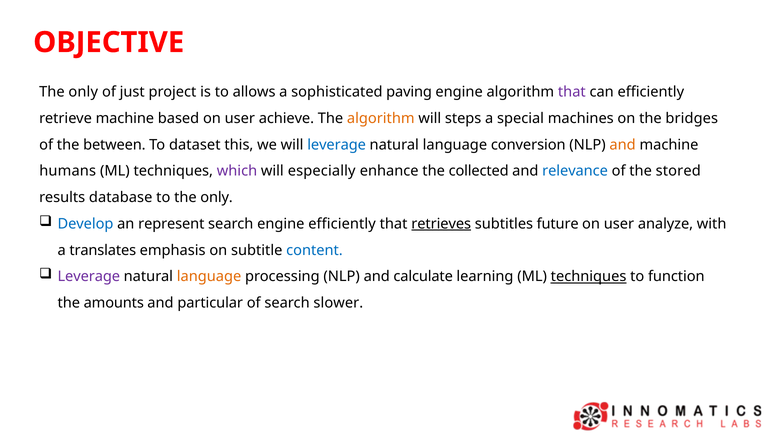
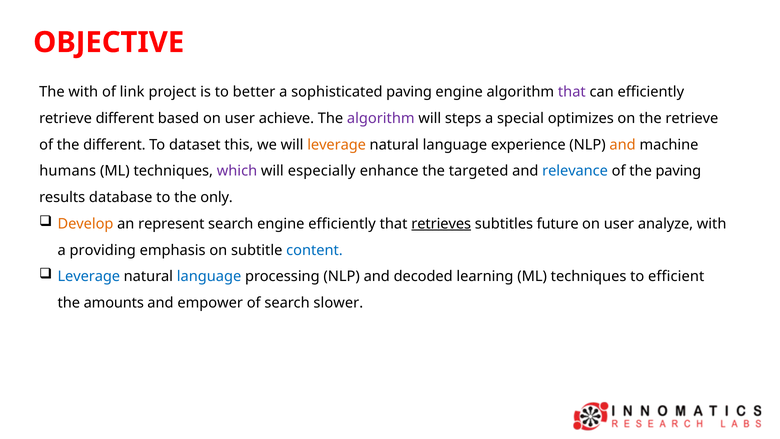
only at (83, 92): only -> with
just: just -> link
allows: allows -> better
retrieve machine: machine -> different
algorithm at (381, 118) colour: orange -> purple
machines: machines -> optimizes
the bridges: bridges -> retrieve
the between: between -> different
leverage at (337, 145) colour: blue -> orange
conversion: conversion -> experience
collected: collected -> targeted
the stored: stored -> paving
Develop colour: blue -> orange
translates: translates -> providing
Leverage at (89, 276) colour: purple -> blue
language at (209, 276) colour: orange -> blue
calculate: calculate -> decoded
techniques at (589, 276) underline: present -> none
function: function -> efficient
particular: particular -> empower
